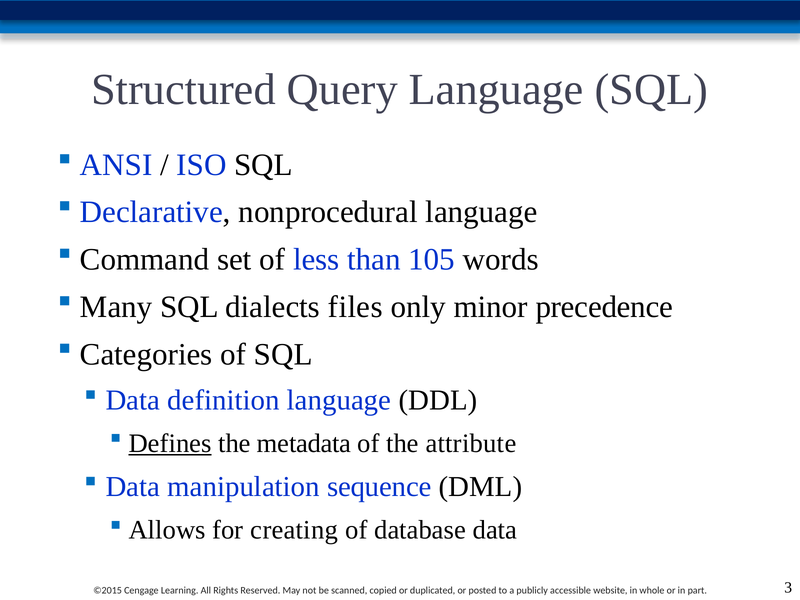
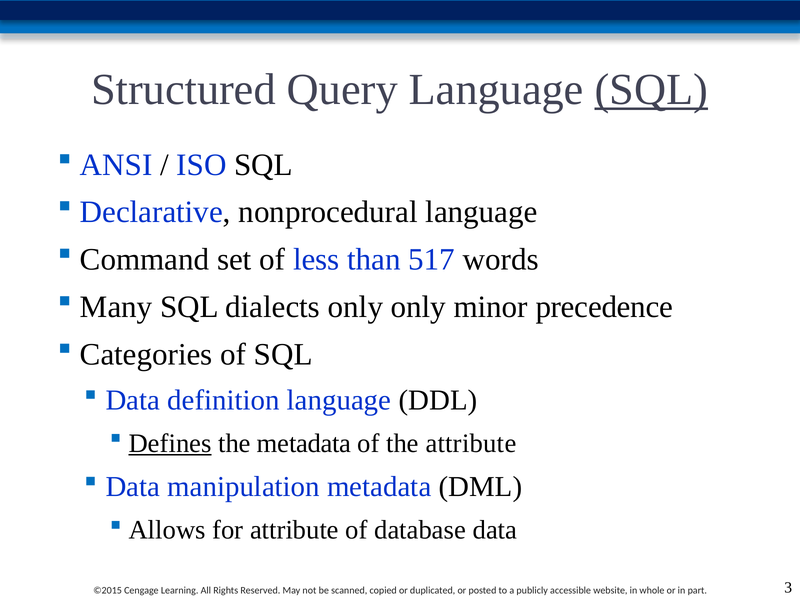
SQL at (651, 90) underline: none -> present
105: 105 -> 517
dialects files: files -> only
manipulation sequence: sequence -> metadata
for creating: creating -> attribute
